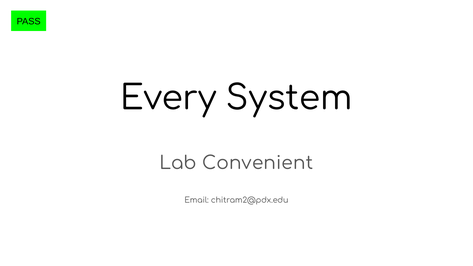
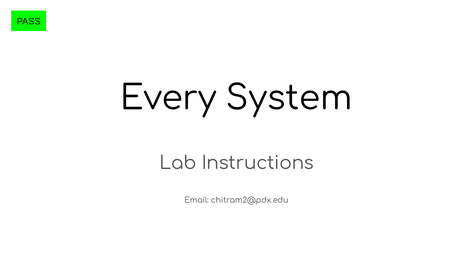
Convenient: Convenient -> Instructions
